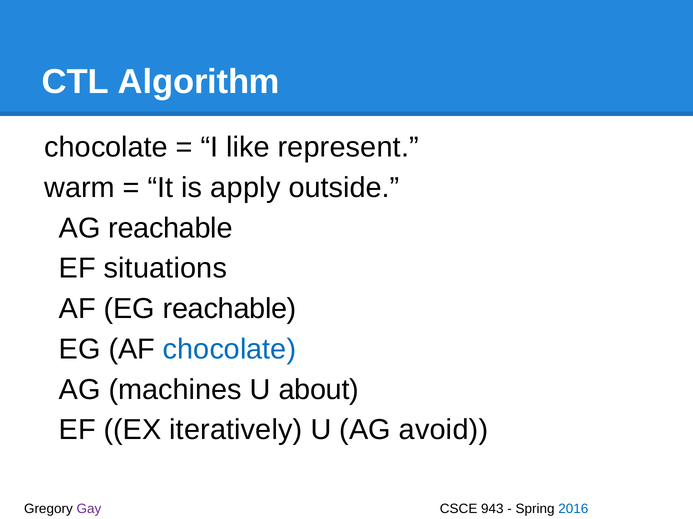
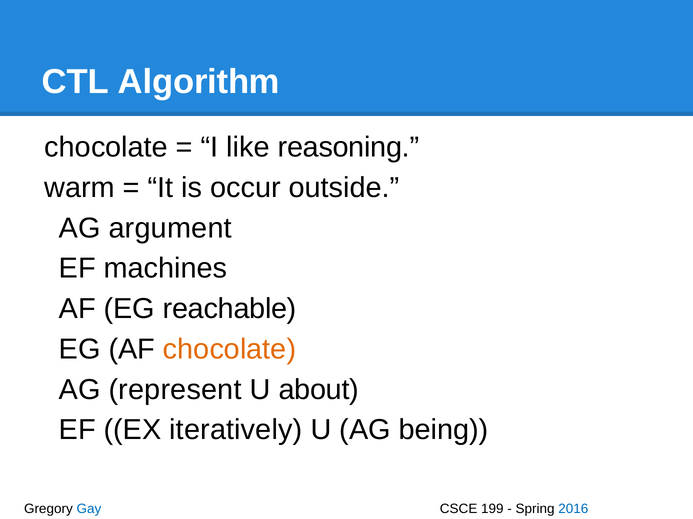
represent: represent -> reasoning
apply: apply -> occur
AG reachable: reachable -> argument
situations: situations -> machines
chocolate at (230, 350) colour: blue -> orange
machines: machines -> represent
avoid: avoid -> being
Gay colour: purple -> blue
943: 943 -> 199
